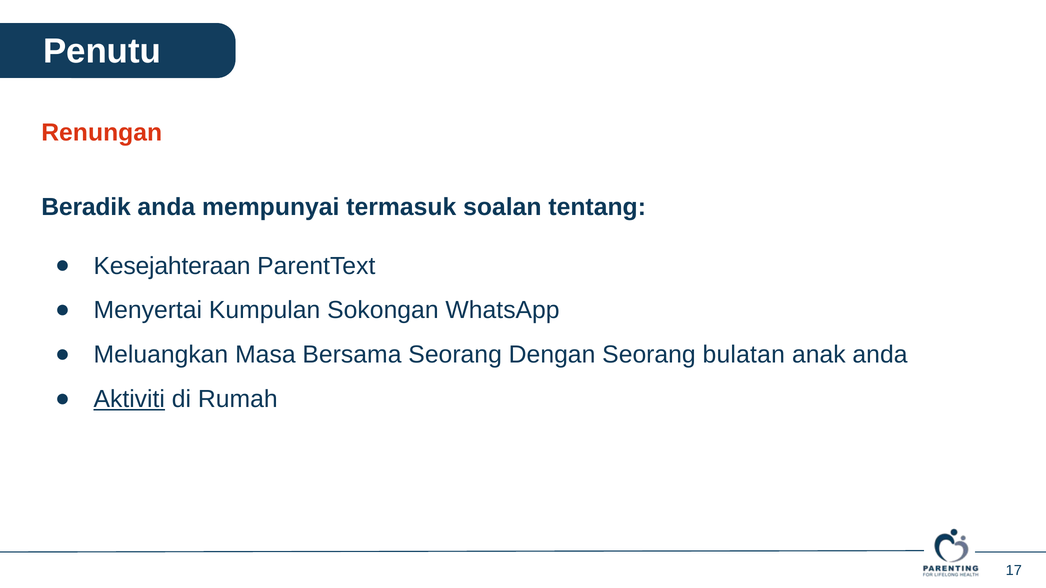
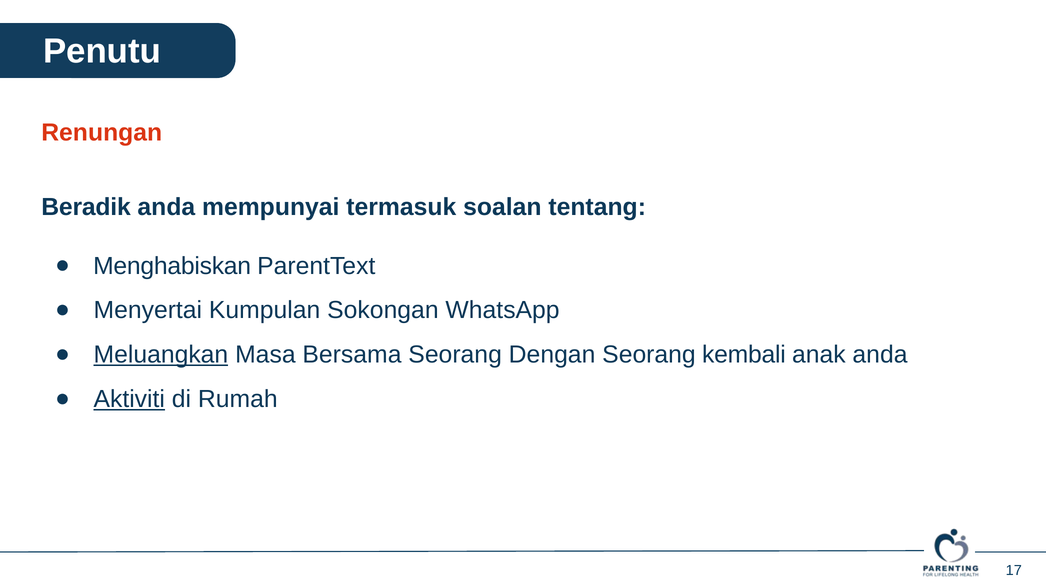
Kesejahteraan: Kesejahteraan -> Menghabiskan
Meluangkan underline: none -> present
bulatan: bulatan -> kembali
